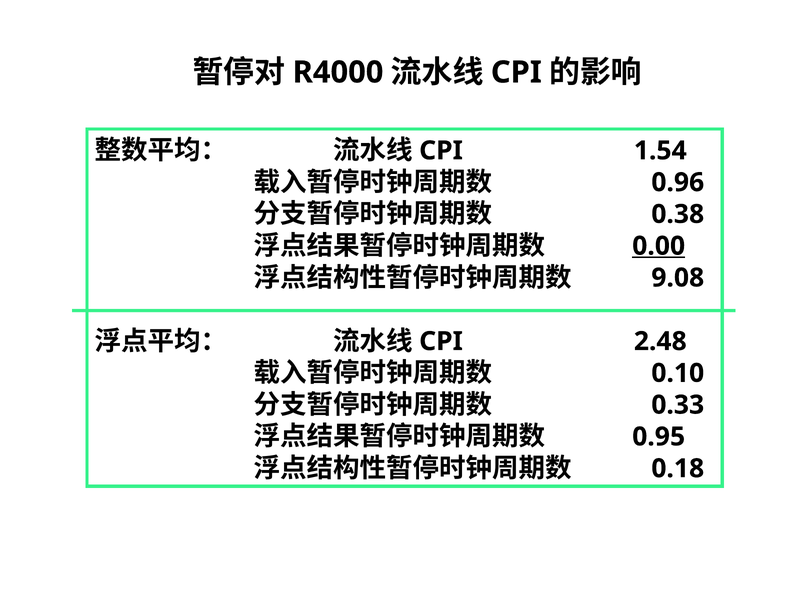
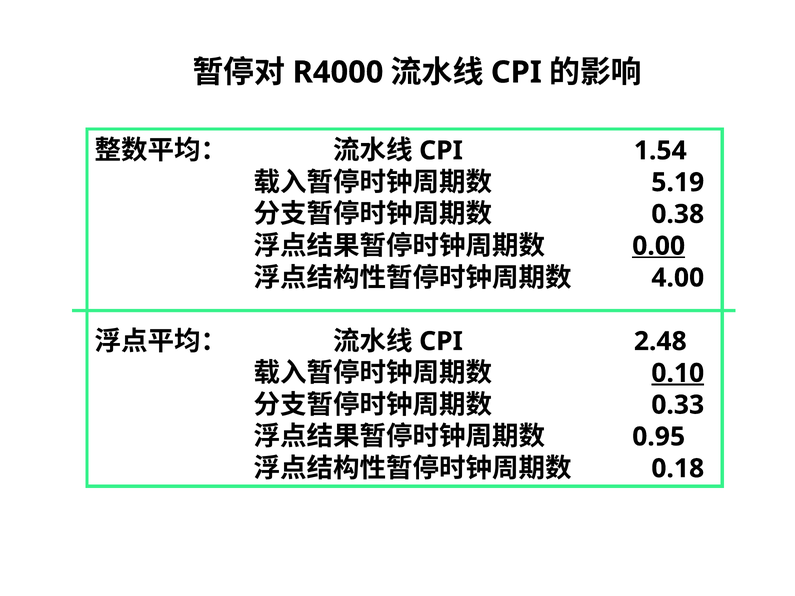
0.96: 0.96 -> 5.19
9.08: 9.08 -> 4.00
0.10 underline: none -> present
